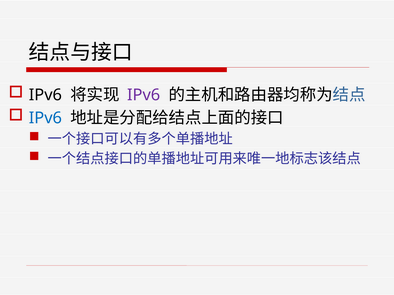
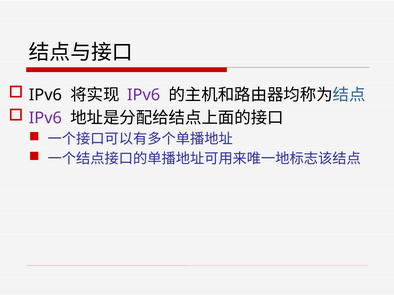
IPv6 at (45, 118) colour: blue -> purple
